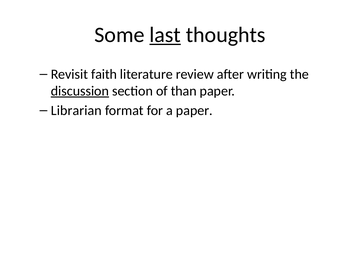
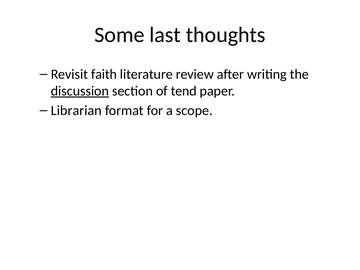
last underline: present -> none
than: than -> tend
a paper: paper -> scope
